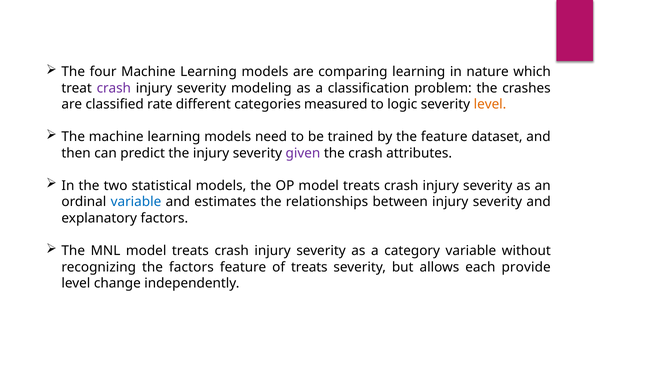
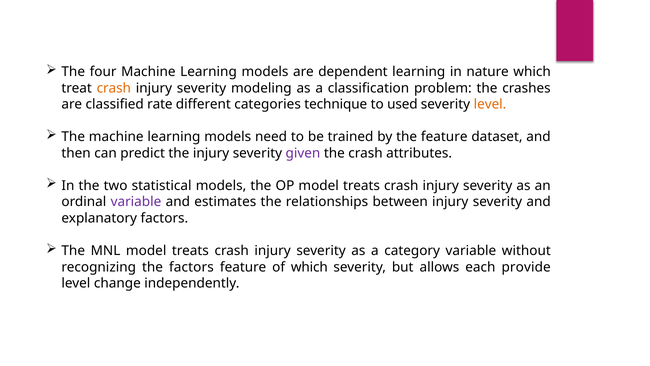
comparing: comparing -> dependent
crash at (114, 88) colour: purple -> orange
measured: measured -> technique
logic: logic -> used
variable at (136, 202) colour: blue -> purple
of treats: treats -> which
